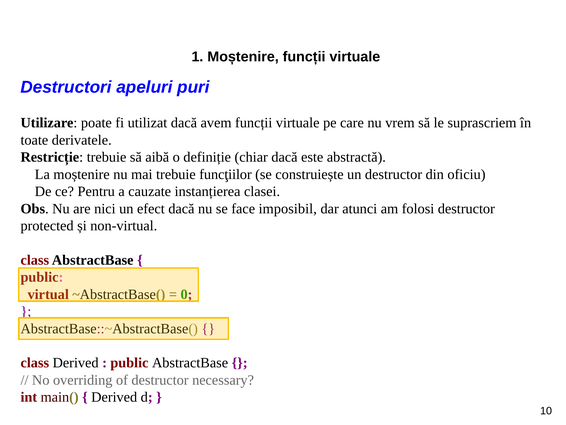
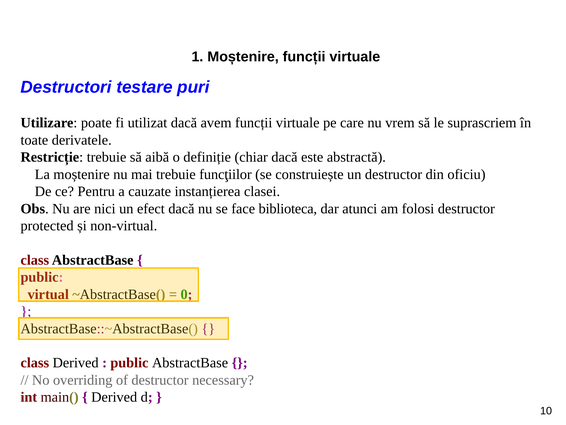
apeluri: apeluri -> testare
imposibil: imposibil -> biblioteca
